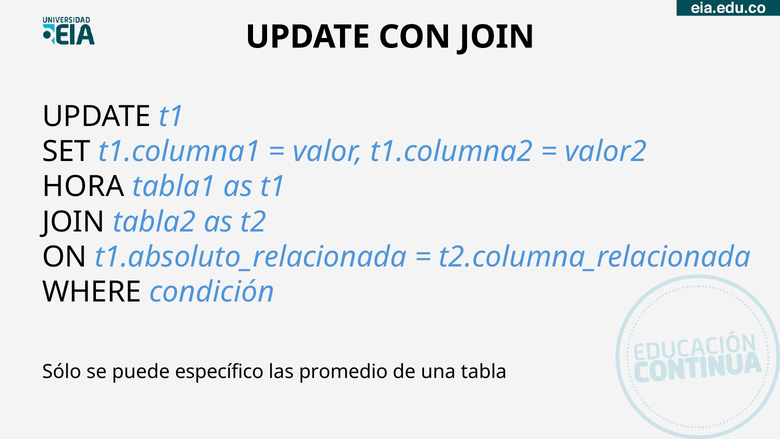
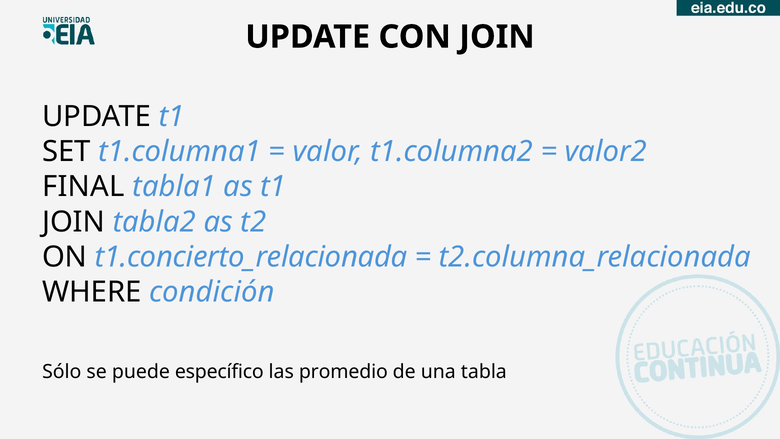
HORA: HORA -> FINAL
t1.absoluto_relacionada: t1.absoluto_relacionada -> t1.concierto_relacionada
